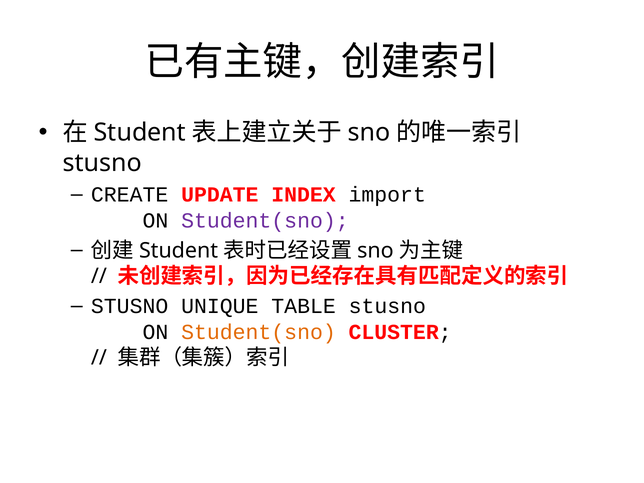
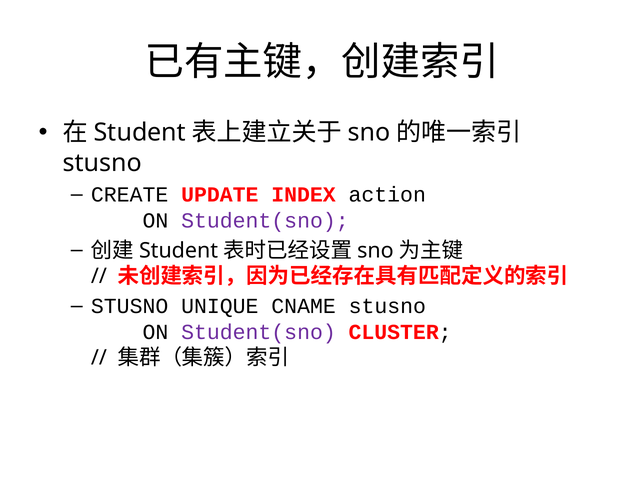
import: import -> action
TABLE: TABLE -> CNAME
Student(sno at (258, 332) colour: orange -> purple
